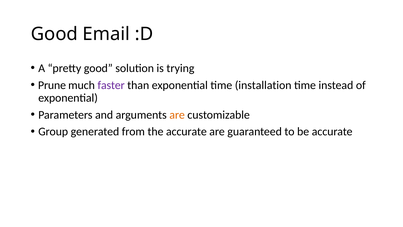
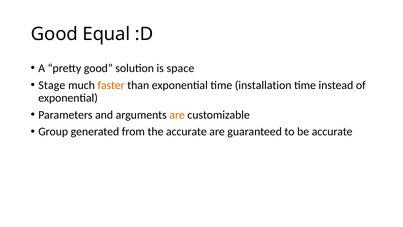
Email: Email -> Equal
trying: trying -> space
Prune: Prune -> Stage
faster colour: purple -> orange
